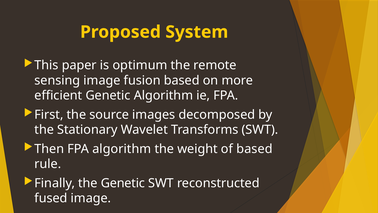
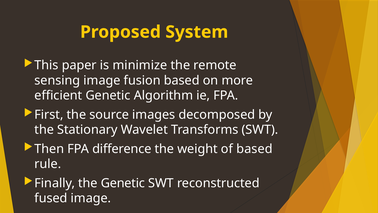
optimum: optimum -> minimize
FPA algorithm: algorithm -> difference
